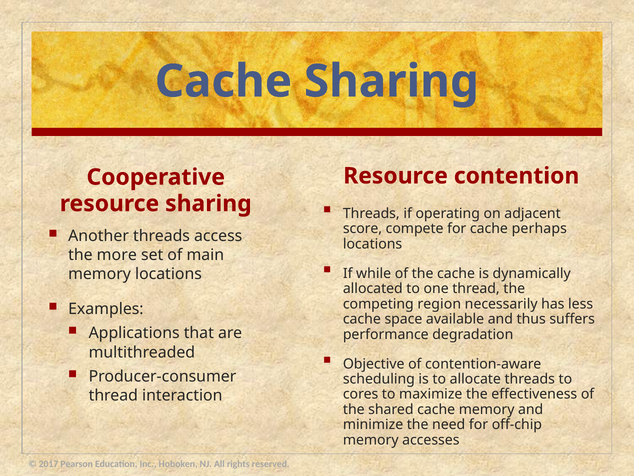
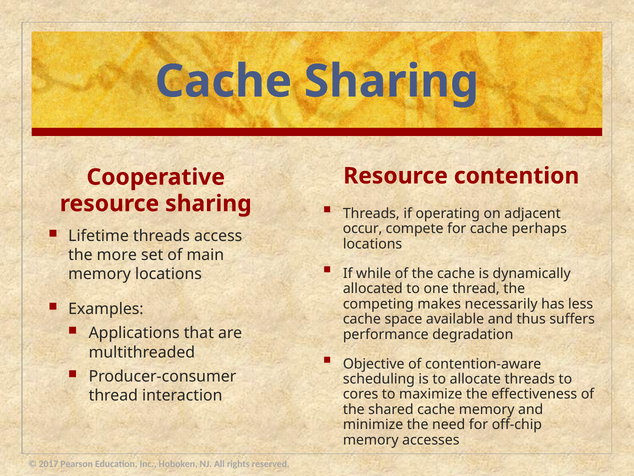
score: score -> occur
Another: Another -> Lifetime
region: region -> makes
